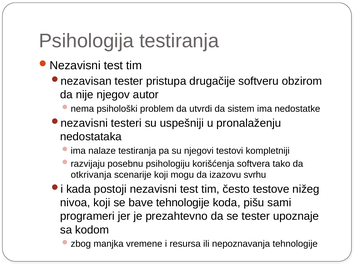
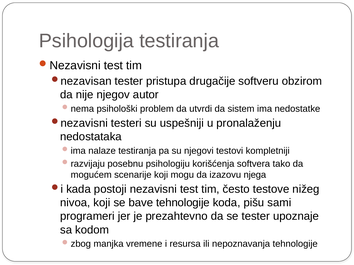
otkrivanja: otkrivanja -> mogućem
svrhu: svrhu -> njega
